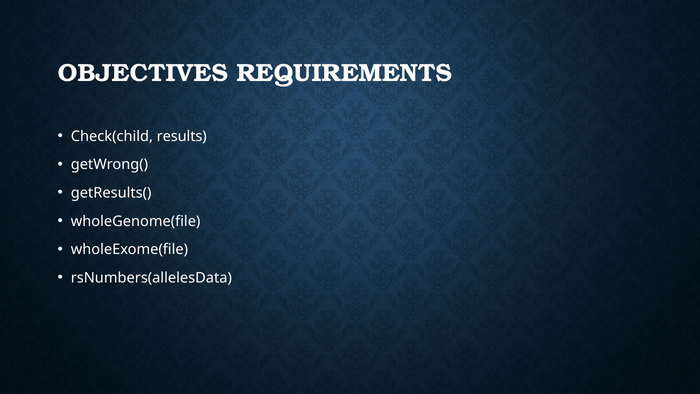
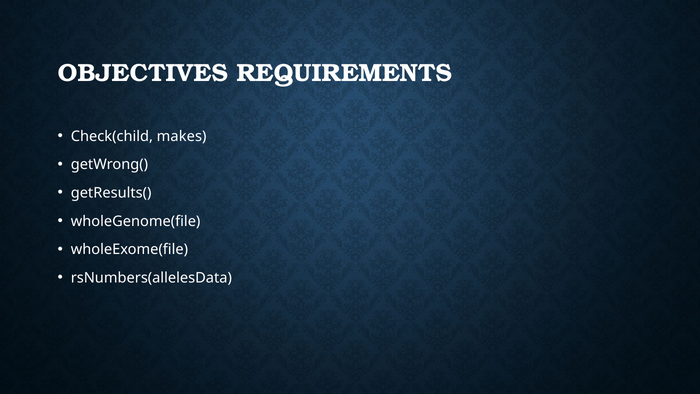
results: results -> makes
